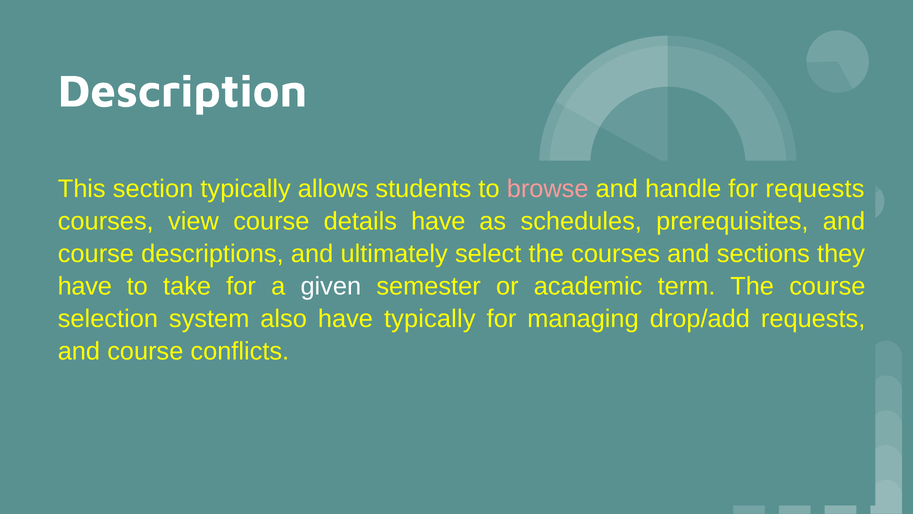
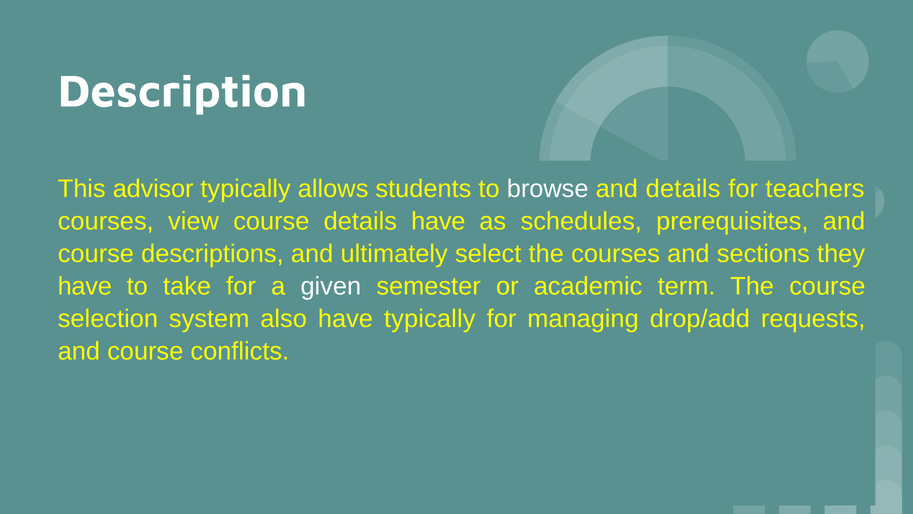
section: section -> advisor
browse colour: pink -> white
and handle: handle -> details
for requests: requests -> teachers
